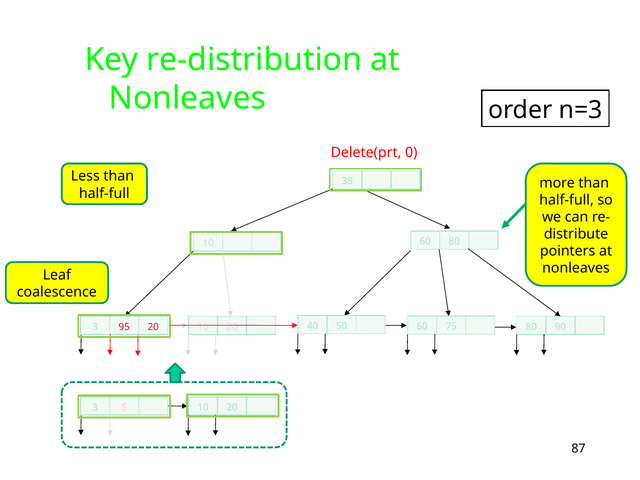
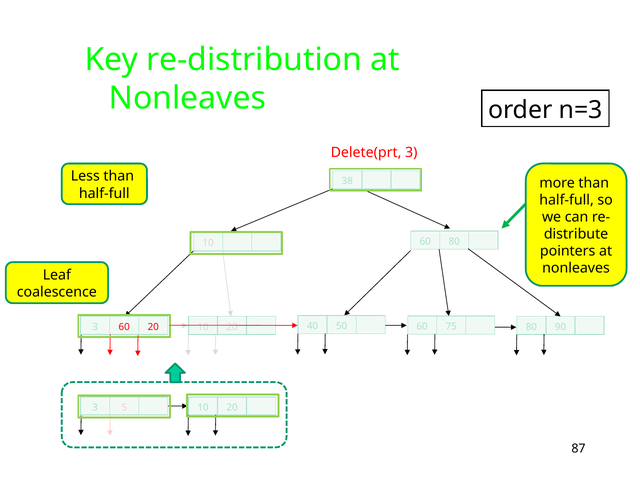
Delete(prt 0: 0 -> 3
3 95: 95 -> 60
